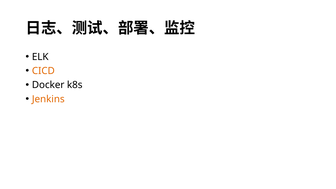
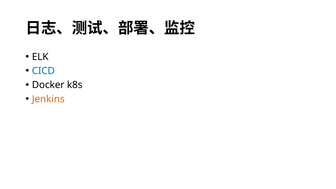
CICD colour: orange -> blue
